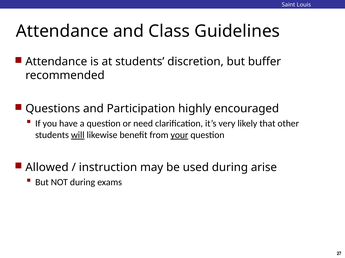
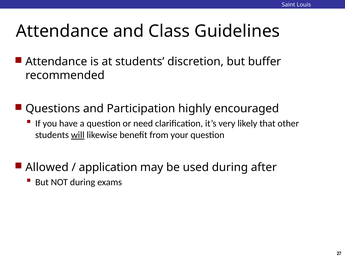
your underline: present -> none
instruction: instruction -> application
arise: arise -> after
